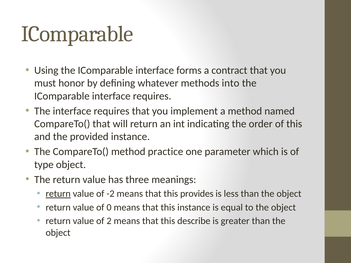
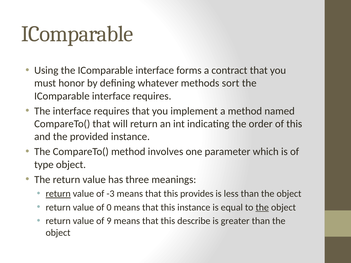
into: into -> sort
practice: practice -> involves
-2: -2 -> -3
the at (262, 208) underline: none -> present
2: 2 -> 9
